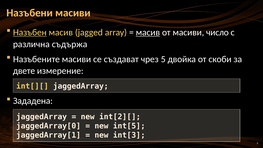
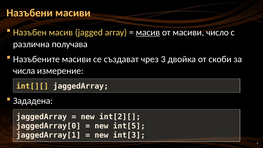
Назъбен underline: present -> none
съдържа: съдържа -> получава
чрез 5: 5 -> 3
двете: двете -> числа
